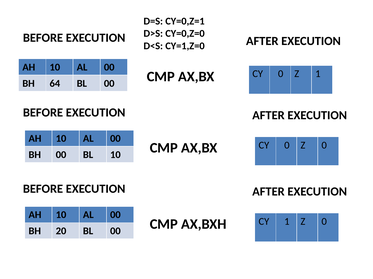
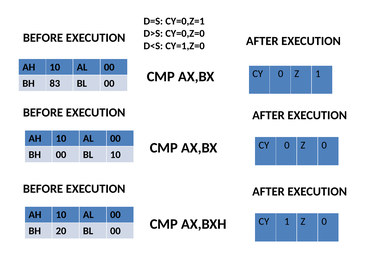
64: 64 -> 83
